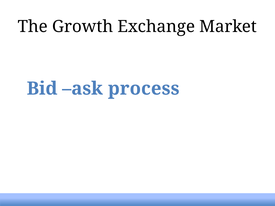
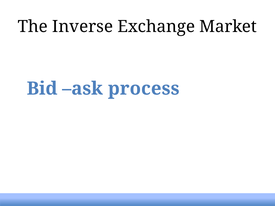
Growth: Growth -> Inverse
